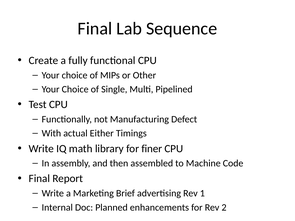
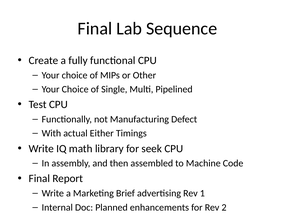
finer: finer -> seek
